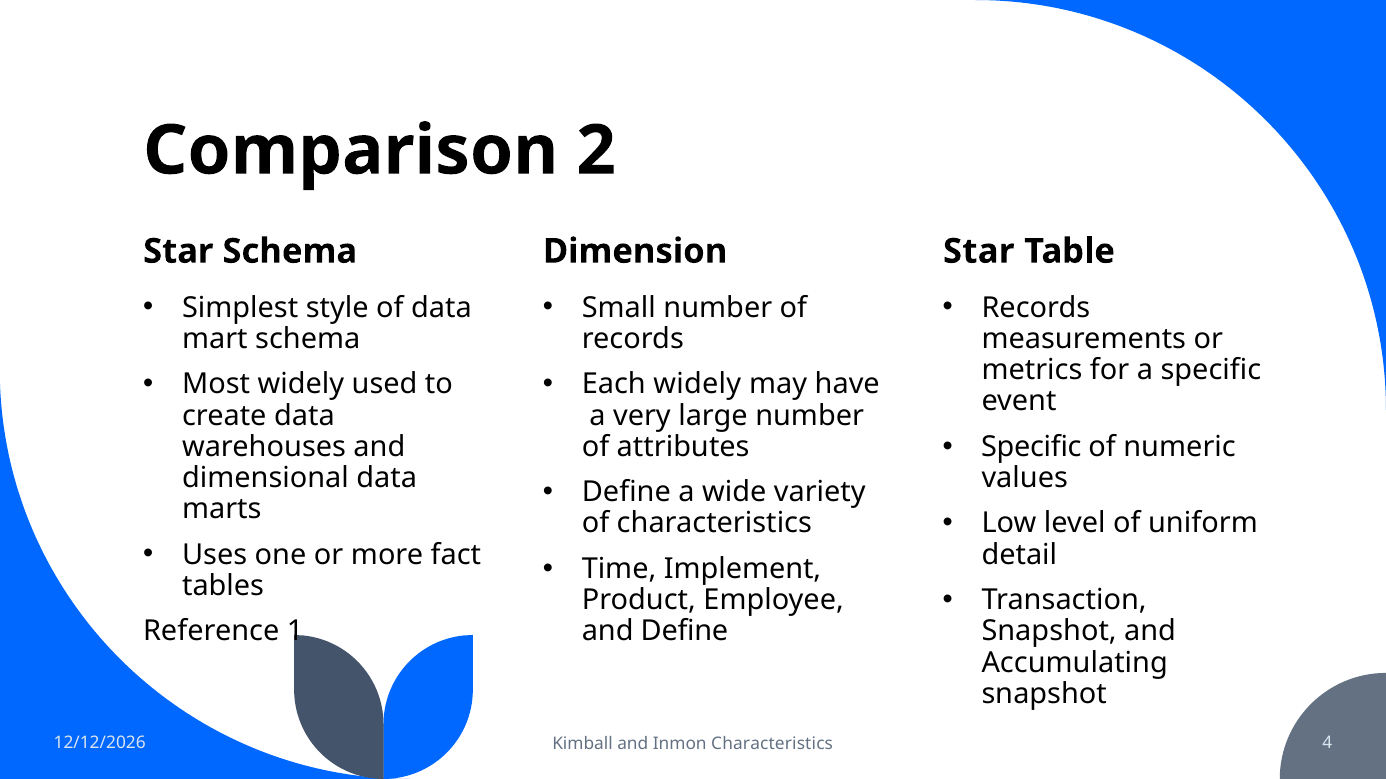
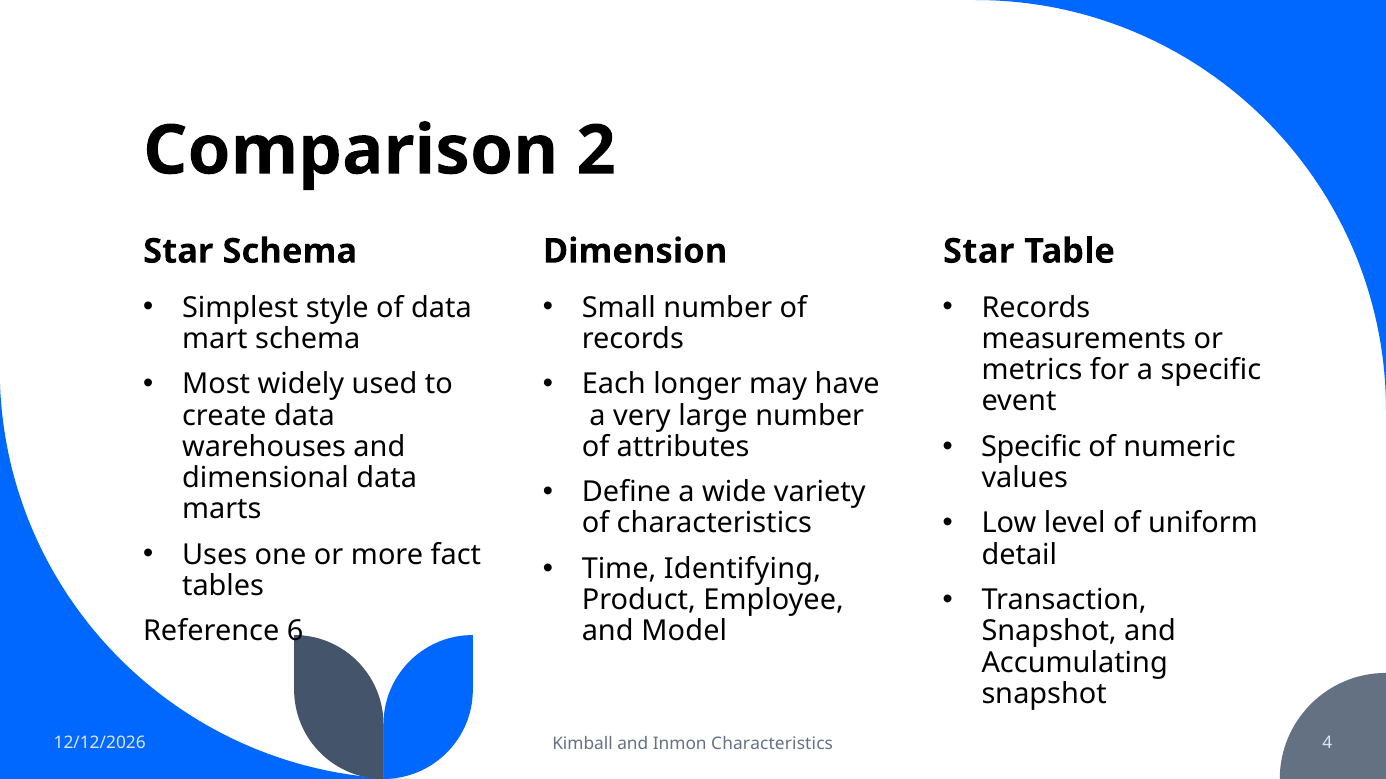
Each widely: widely -> longer
Implement: Implement -> Identifying
1: 1 -> 6
and Define: Define -> Model
